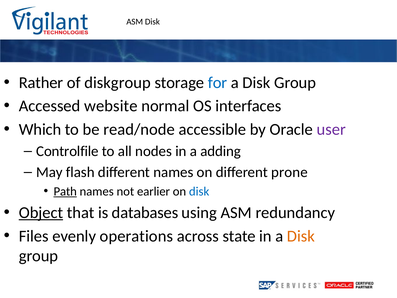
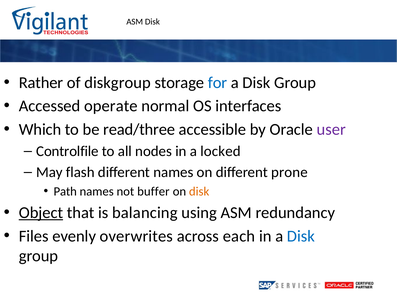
website: website -> operate
read/node: read/node -> read/three
adding: adding -> locked
Path underline: present -> none
earlier: earlier -> buffer
disk at (199, 191) colour: blue -> orange
databases: databases -> balancing
operations: operations -> overwrites
state: state -> each
Disk at (301, 236) colour: orange -> blue
